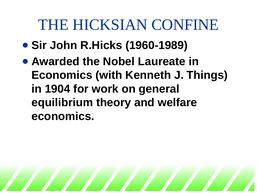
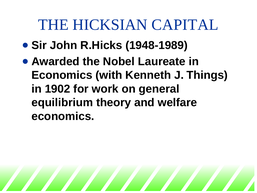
CONFINE: CONFINE -> CAPITAL
1960-1989: 1960-1989 -> 1948-1989
1904: 1904 -> 1902
